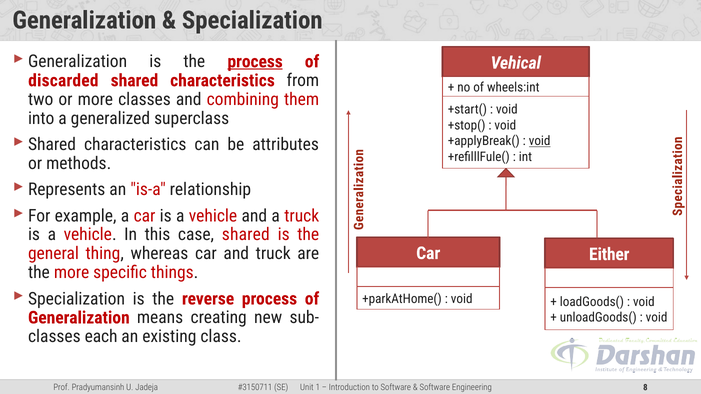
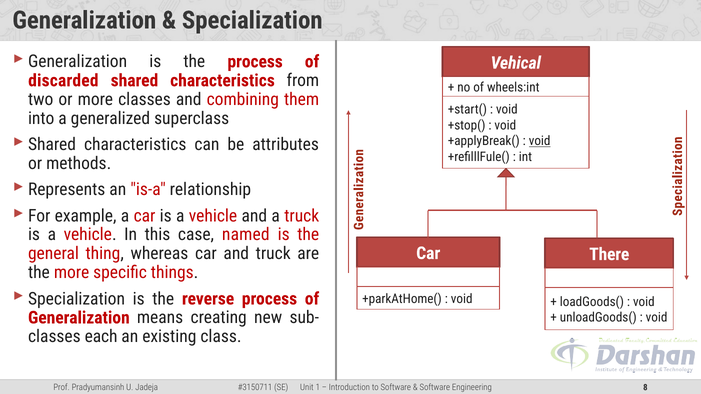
process at (255, 62) underline: present -> none
case shared: shared -> named
Either: Either -> There
